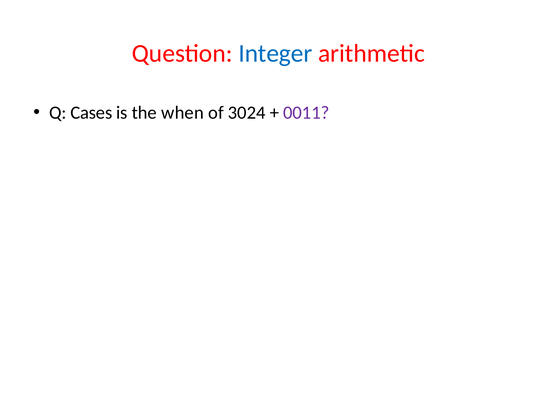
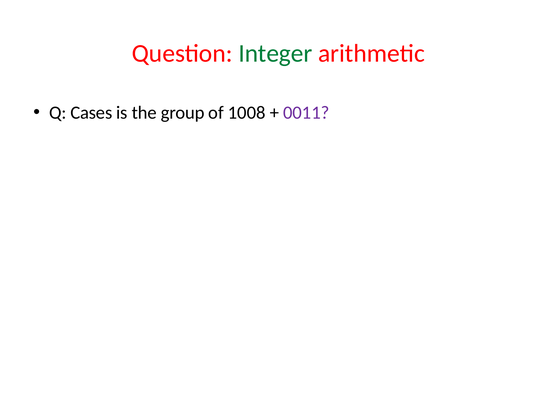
Integer colour: blue -> green
when: when -> group
3024: 3024 -> 1008
